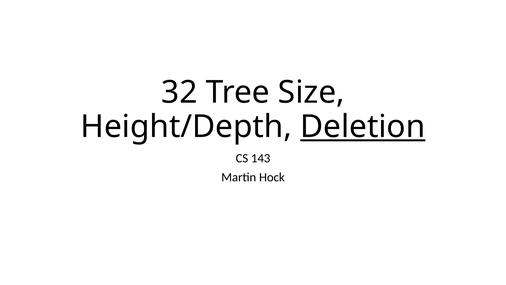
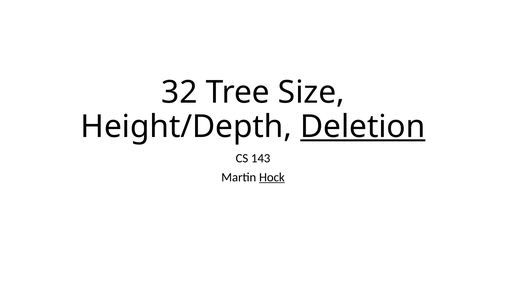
Hock underline: none -> present
